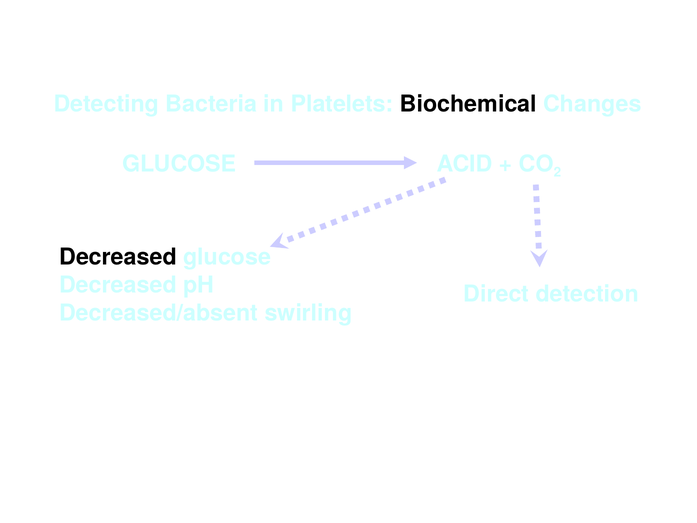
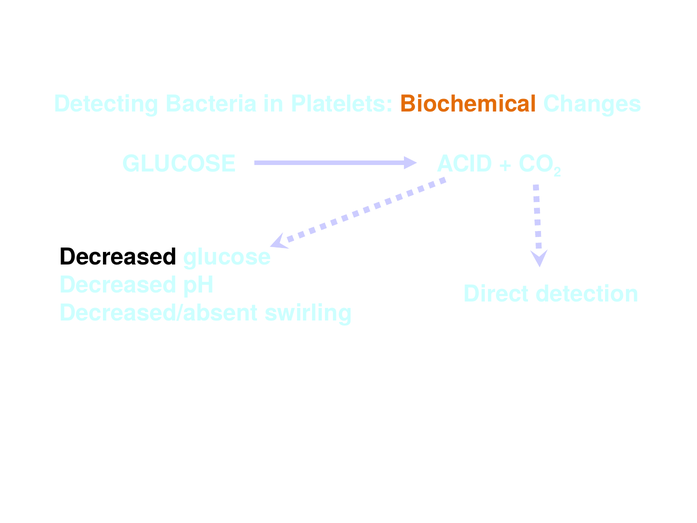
Biochemical colour: black -> orange
